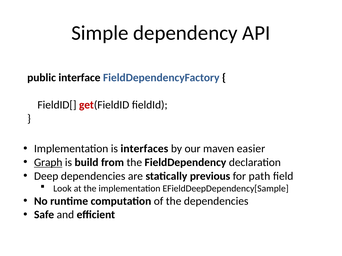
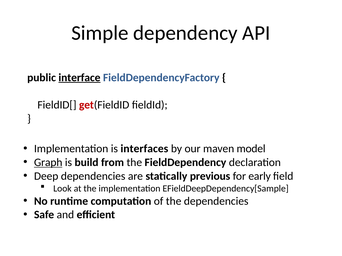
interface underline: none -> present
easier: easier -> model
path: path -> early
